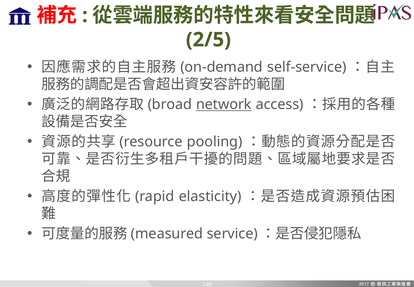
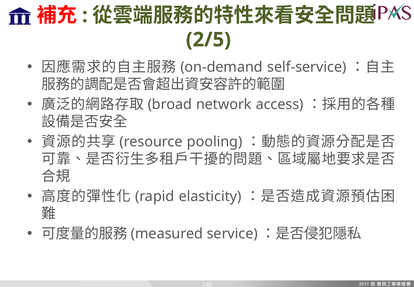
network underline: present -> none
